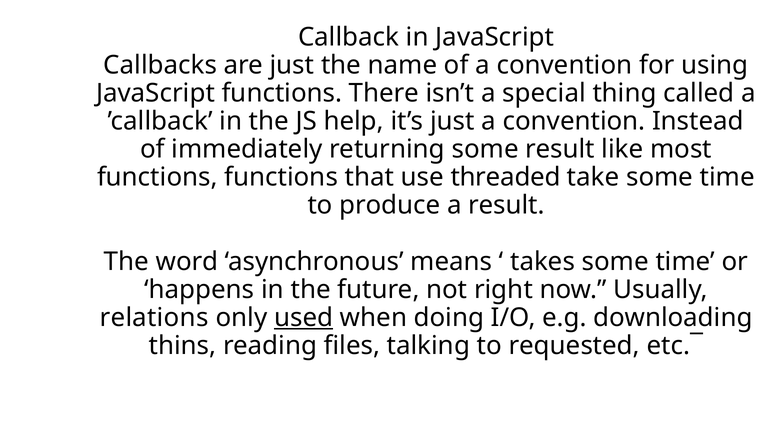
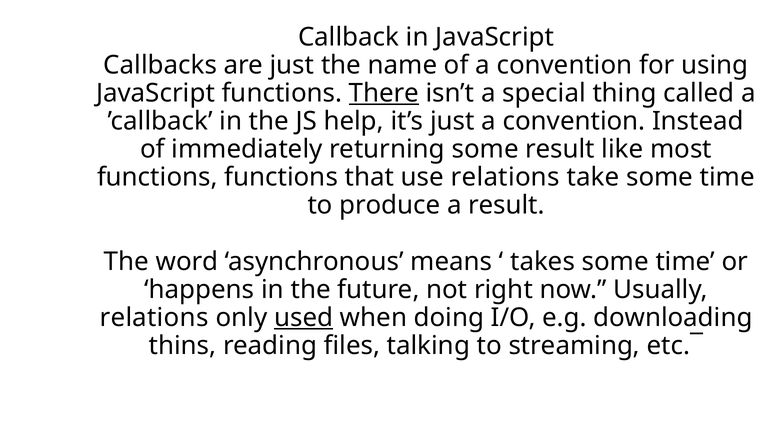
There underline: none -> present
use threaded: threaded -> relations
requested: requested -> streaming
